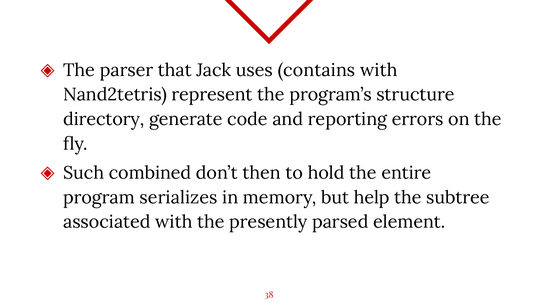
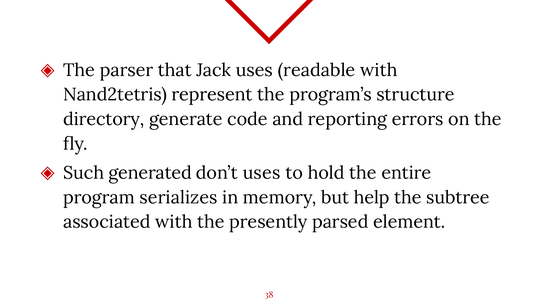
contains: contains -> readable
combined: combined -> generated
don’t then: then -> uses
